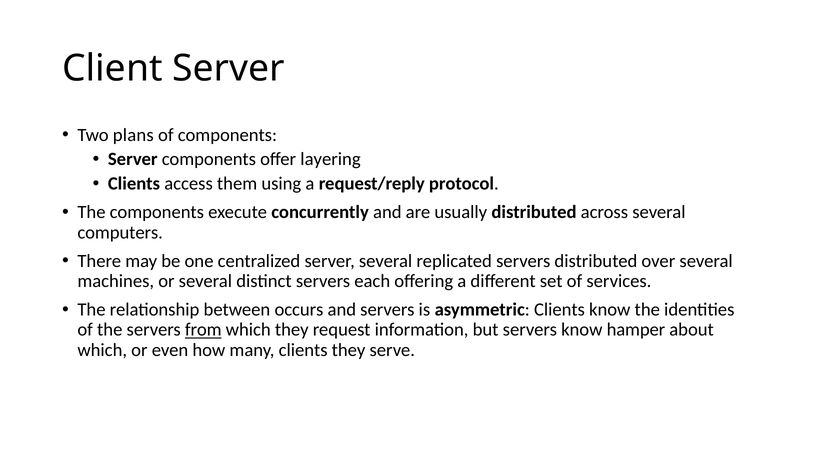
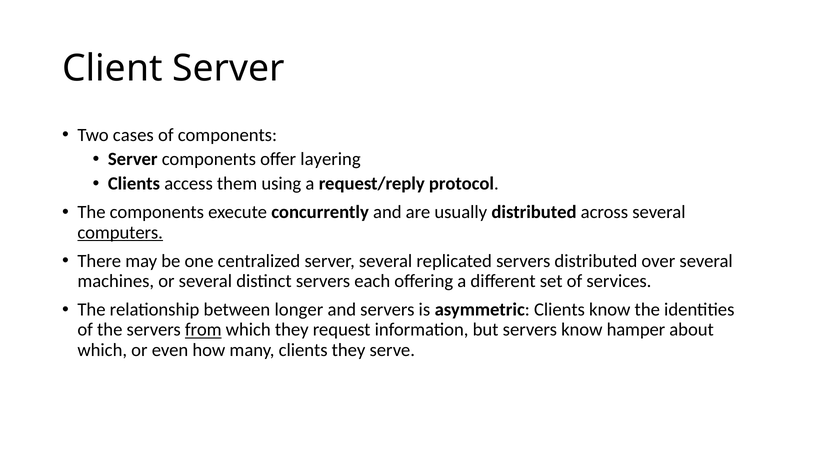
plans: plans -> cases
computers underline: none -> present
occurs: occurs -> longer
